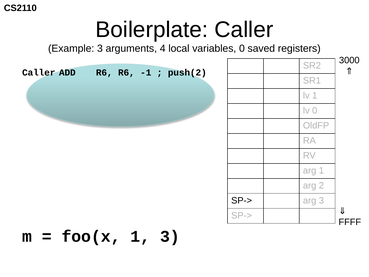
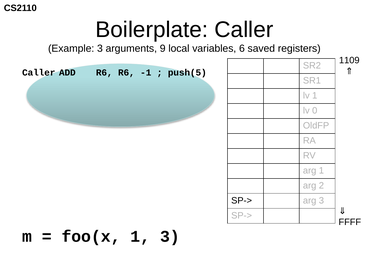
4: 4 -> 9
variables 0: 0 -> 6
3000: 3000 -> 1109
push(2: push(2 -> push(5
